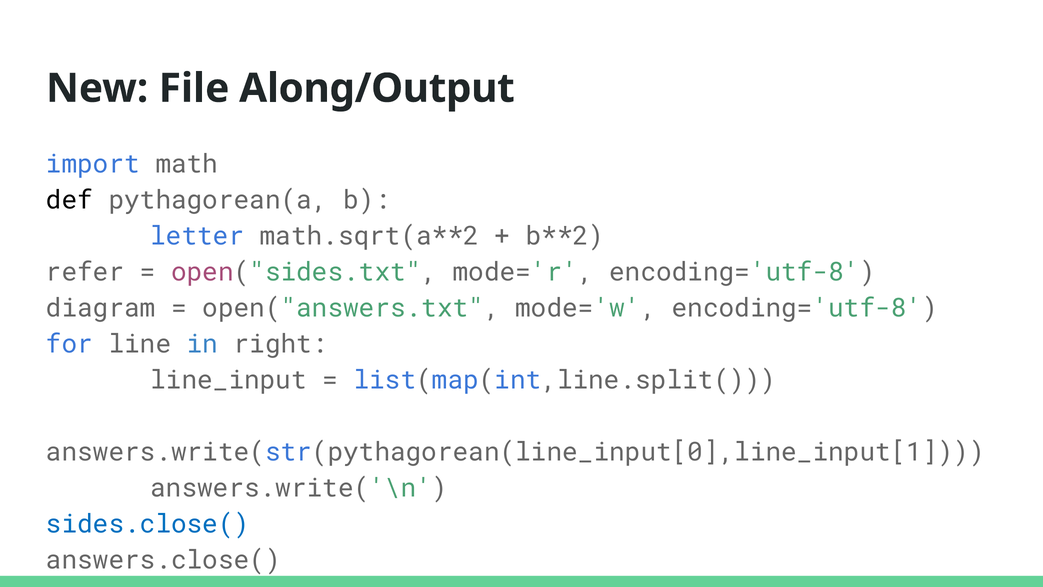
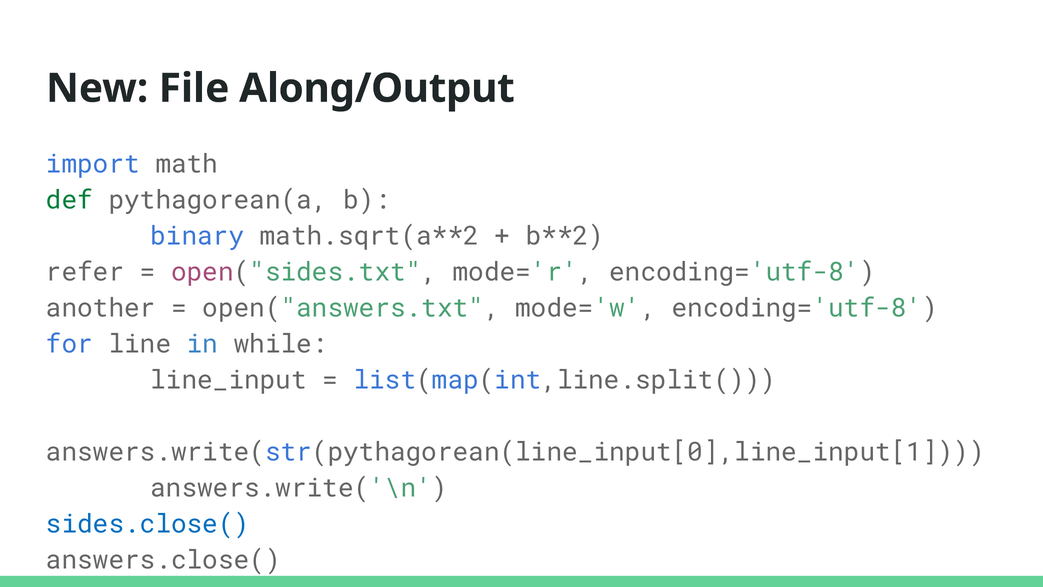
def colour: black -> green
letter: letter -> binary
diagram: diagram -> another
right: right -> while
